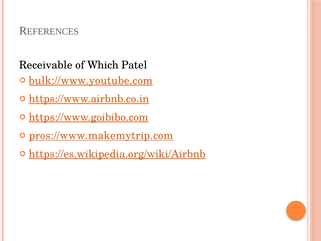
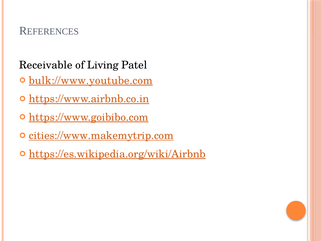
Which: Which -> Living
pros://www.makemytrip.com: pros://www.makemytrip.com -> cities://www.makemytrip.com
